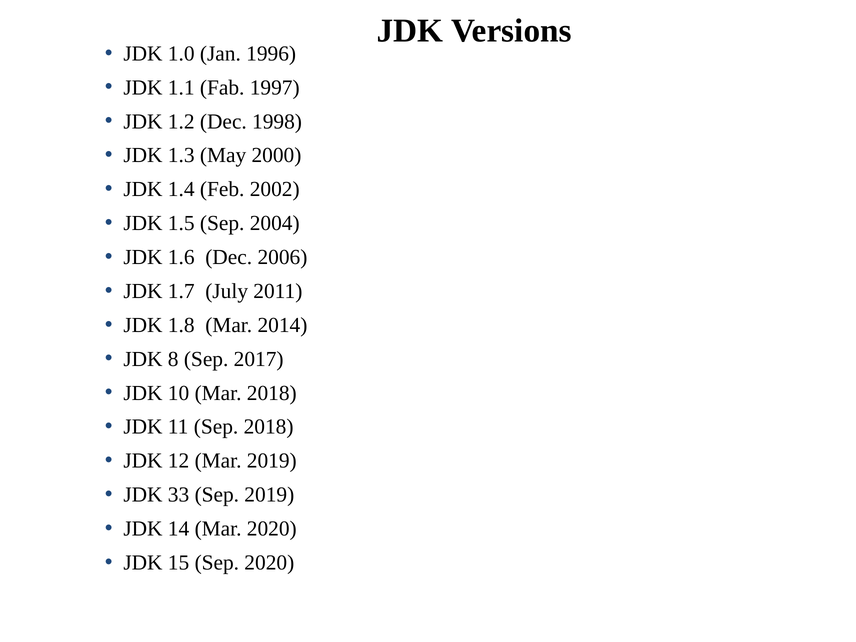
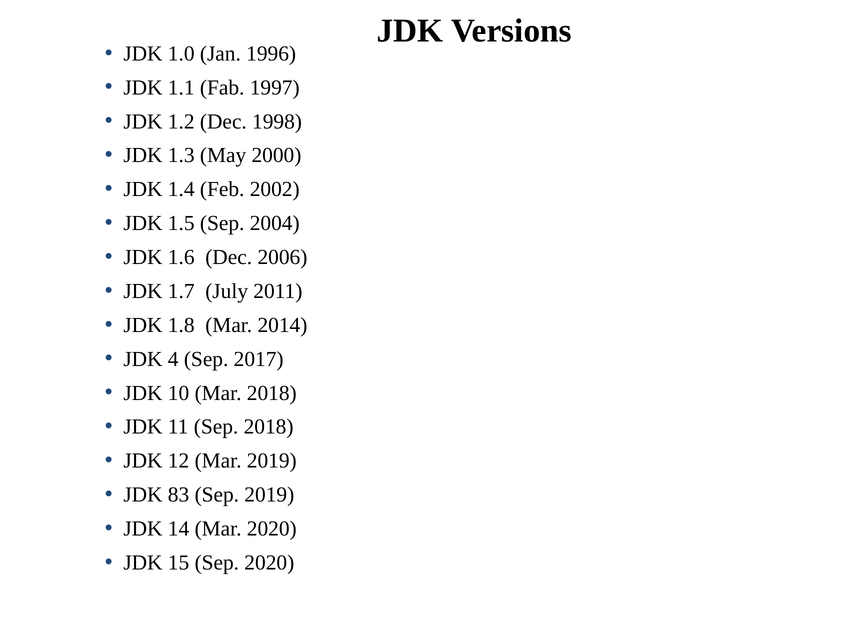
8: 8 -> 4
33: 33 -> 83
